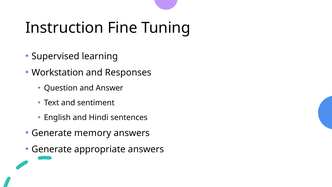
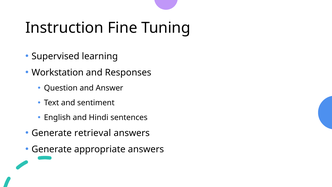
memory: memory -> retrieval
